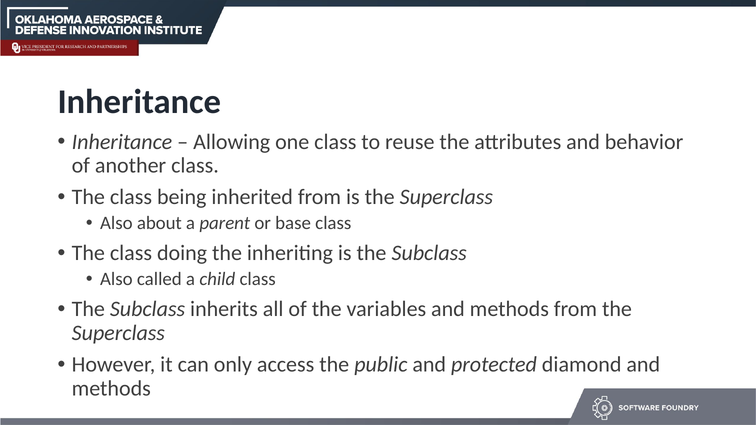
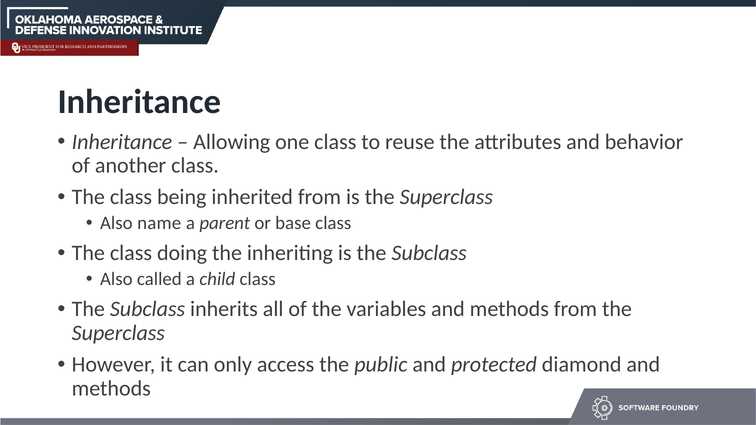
about: about -> name
